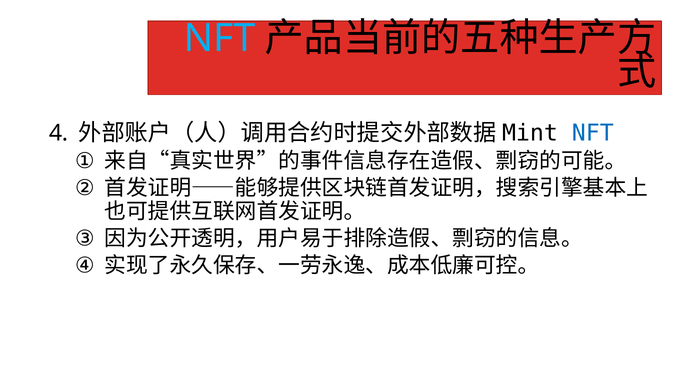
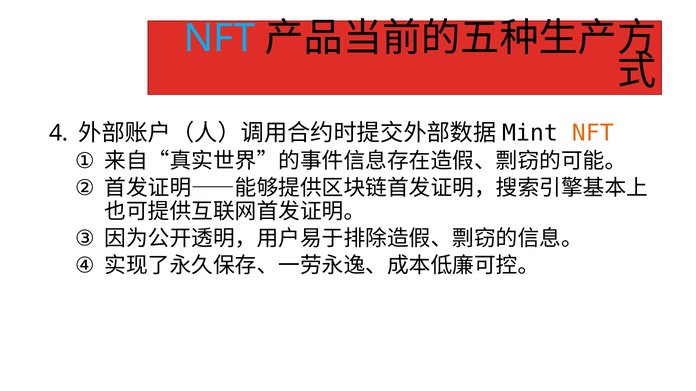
NFT at (593, 133) colour: blue -> orange
